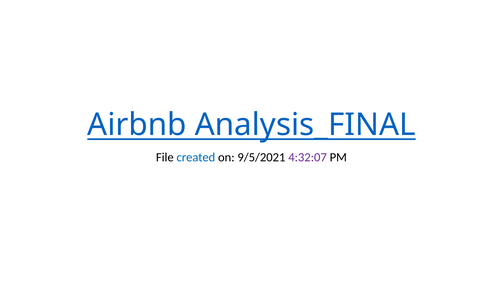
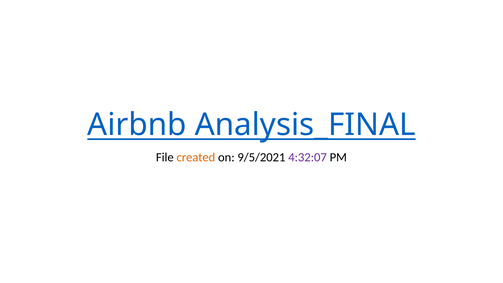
created colour: blue -> orange
